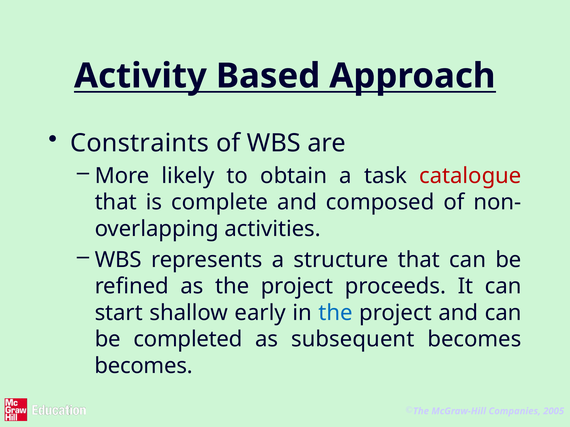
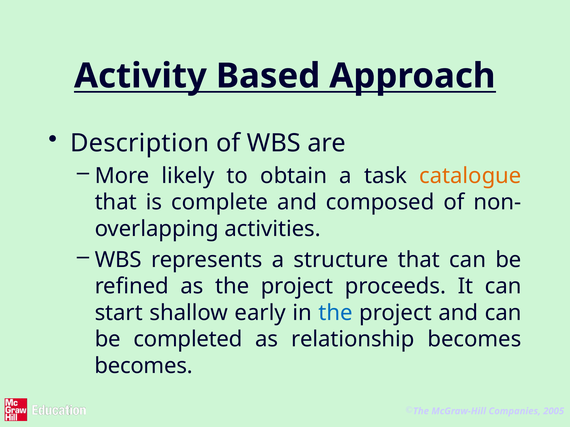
Constraints: Constraints -> Description
catalogue colour: red -> orange
subsequent: subsequent -> relationship
